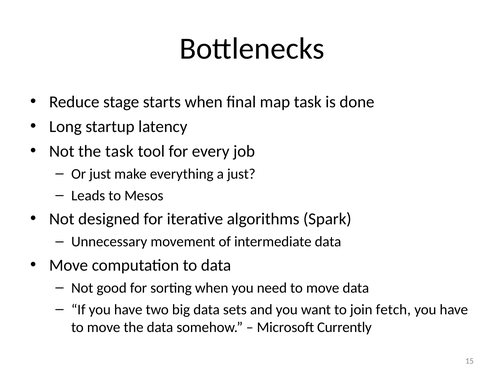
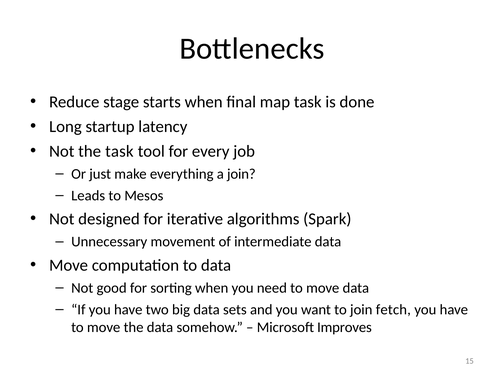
a just: just -> join
Currently: Currently -> Improves
